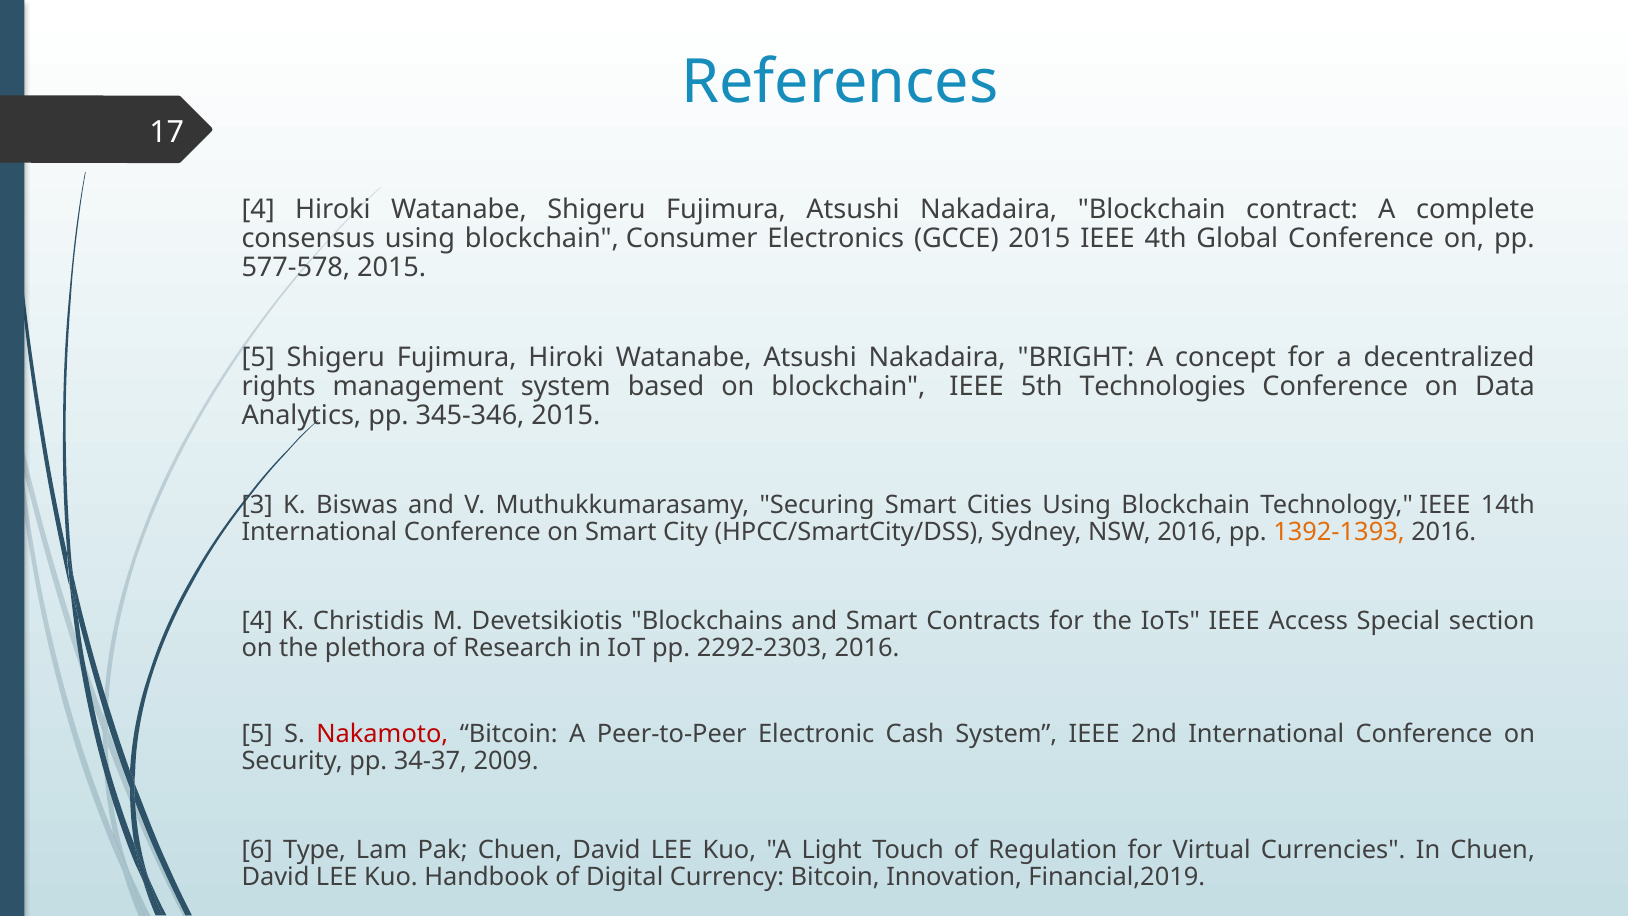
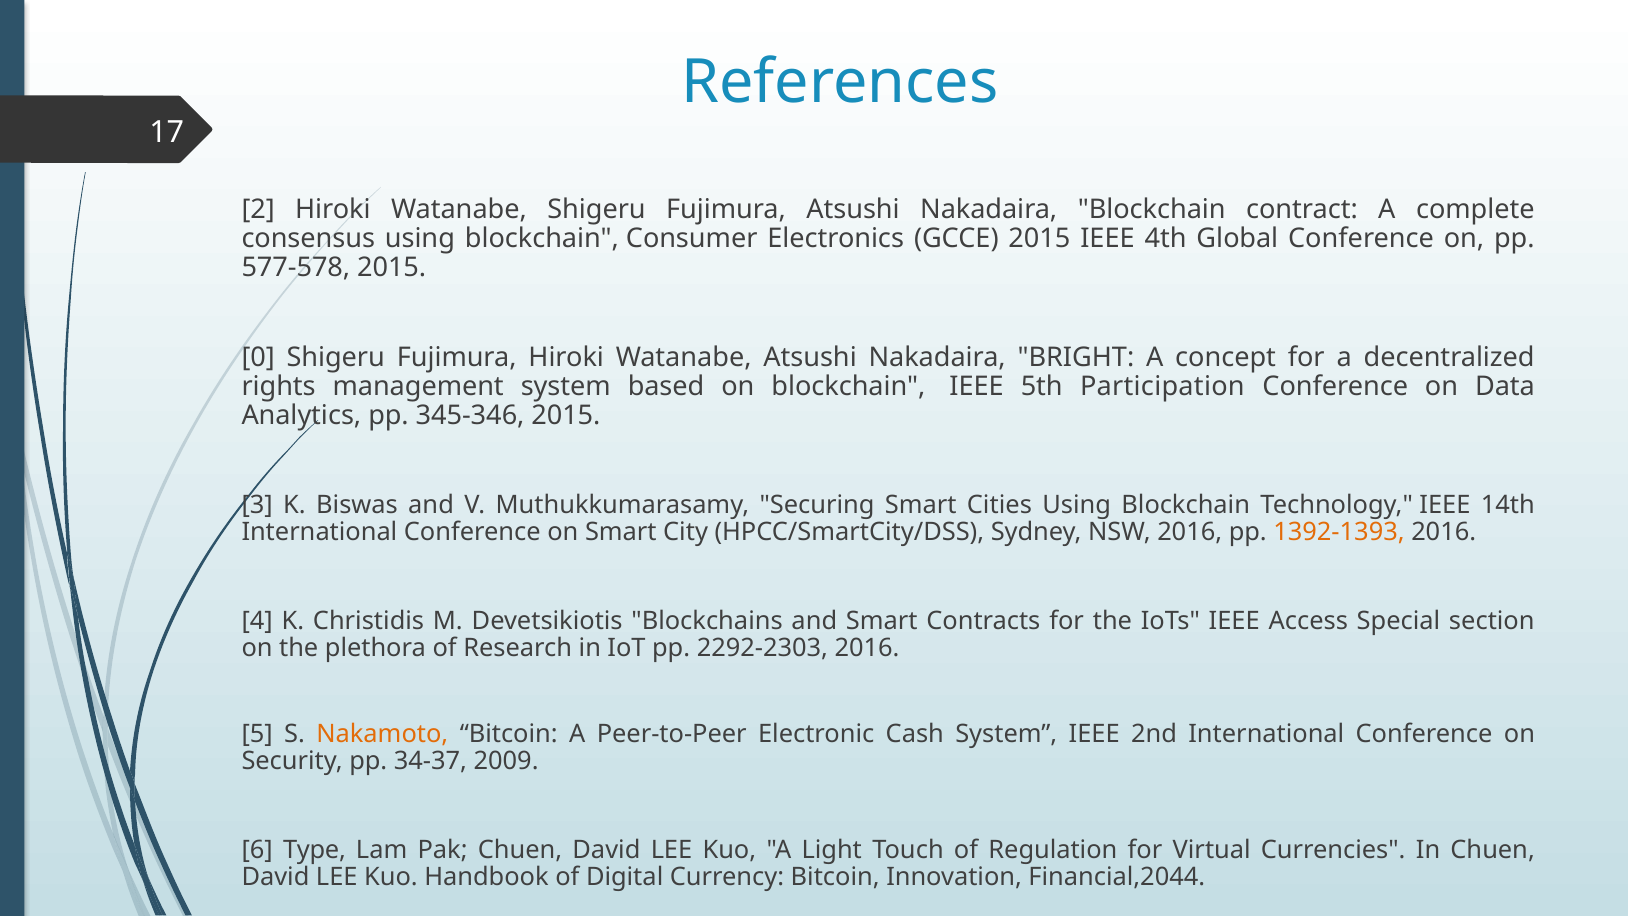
4 at (258, 209): 4 -> 2
5 at (258, 357): 5 -> 0
Technologies: Technologies -> Participation
Nakamoto colour: red -> orange
Financial,2019: Financial,2019 -> Financial,2044
